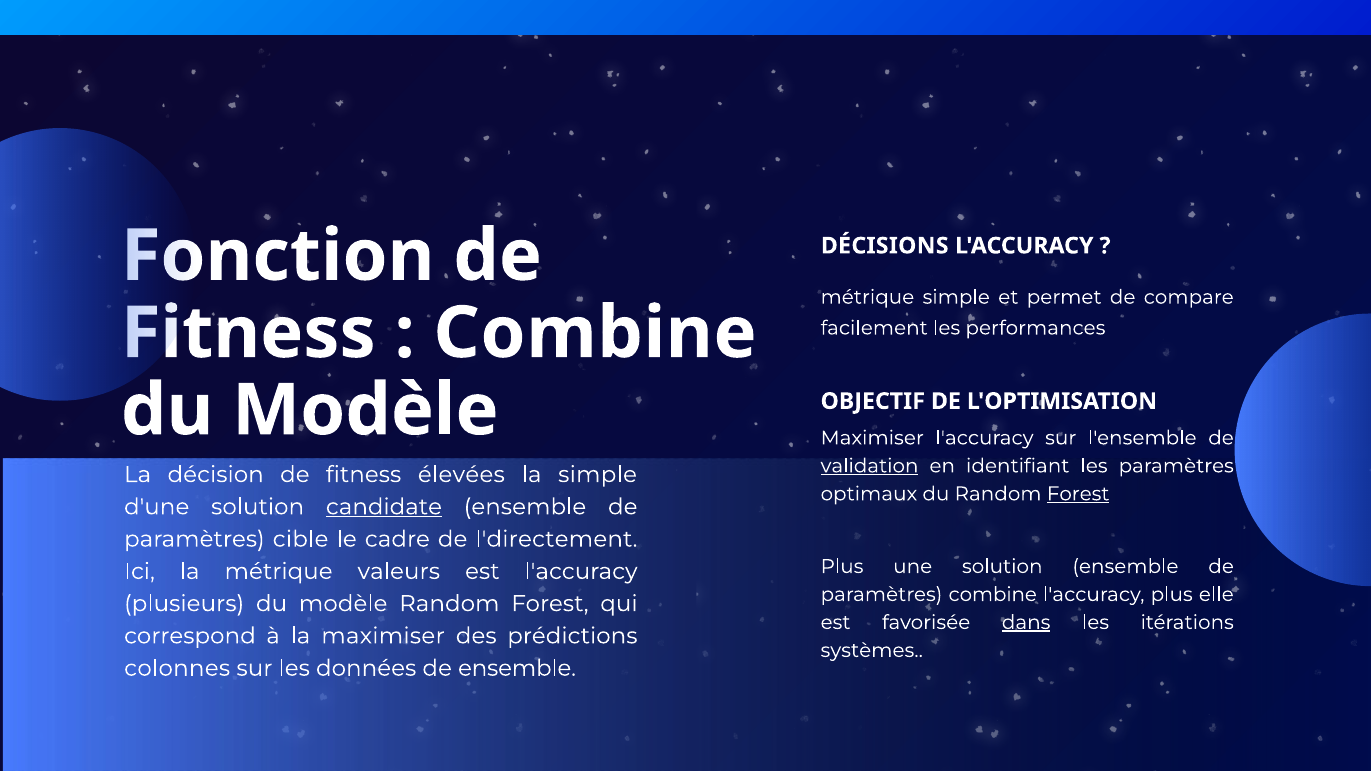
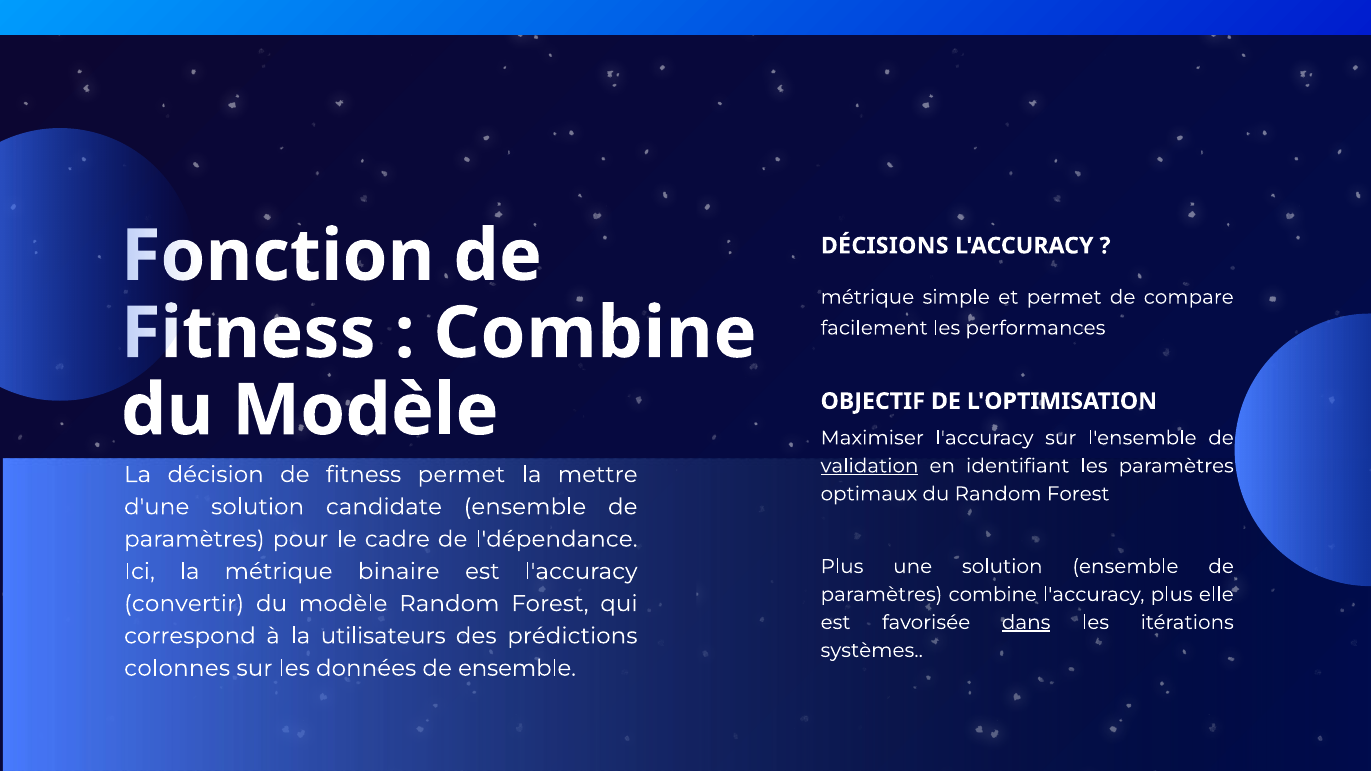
fitness élevées: élevées -> permet
la simple: simple -> mettre
Forest at (1078, 494) underline: present -> none
candidate underline: present -> none
cible: cible -> pour
l'directement: l'directement -> l'dépendance
valeurs: valeurs -> binaire
plusieurs: plusieurs -> convertir
la maximiser: maximiser -> utilisateurs
